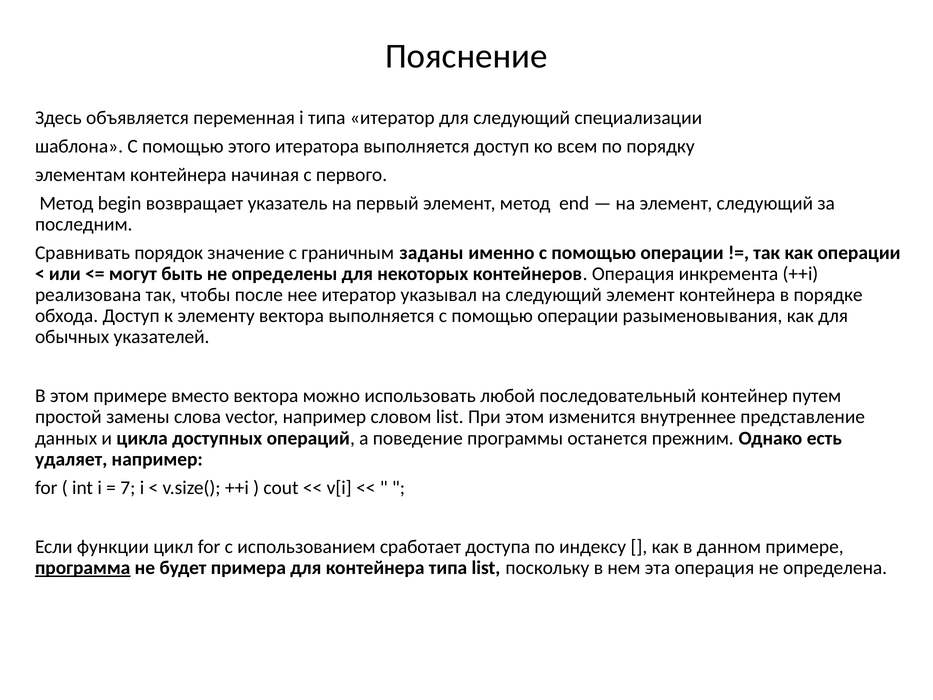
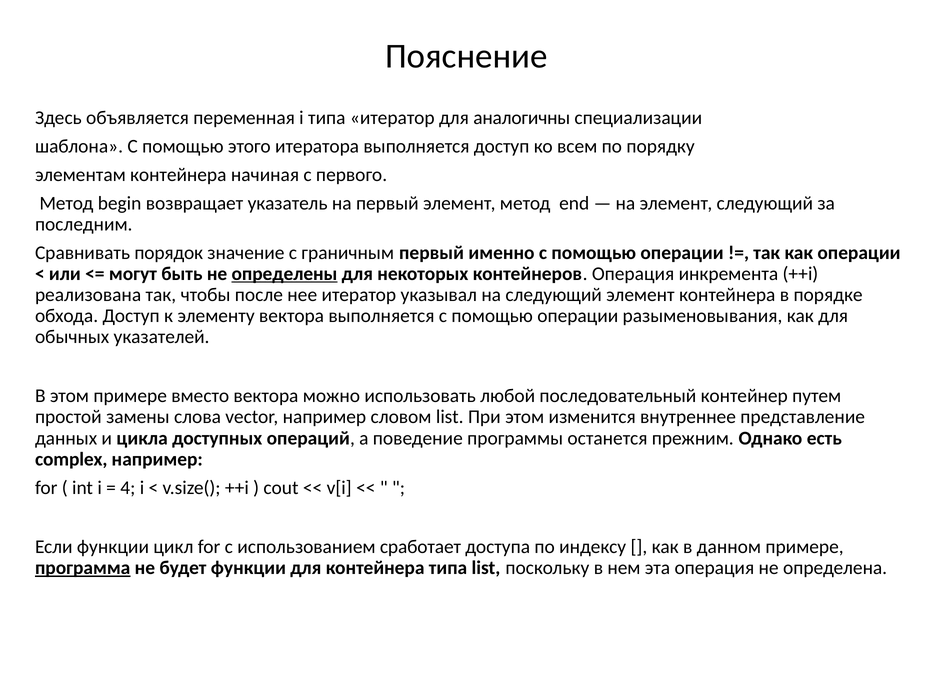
для следующий: следующий -> аналогичны
граничным заданы: заданы -> первый
определены underline: none -> present
удаляет: удаляет -> complex
7: 7 -> 4
будет примера: примера -> функции
